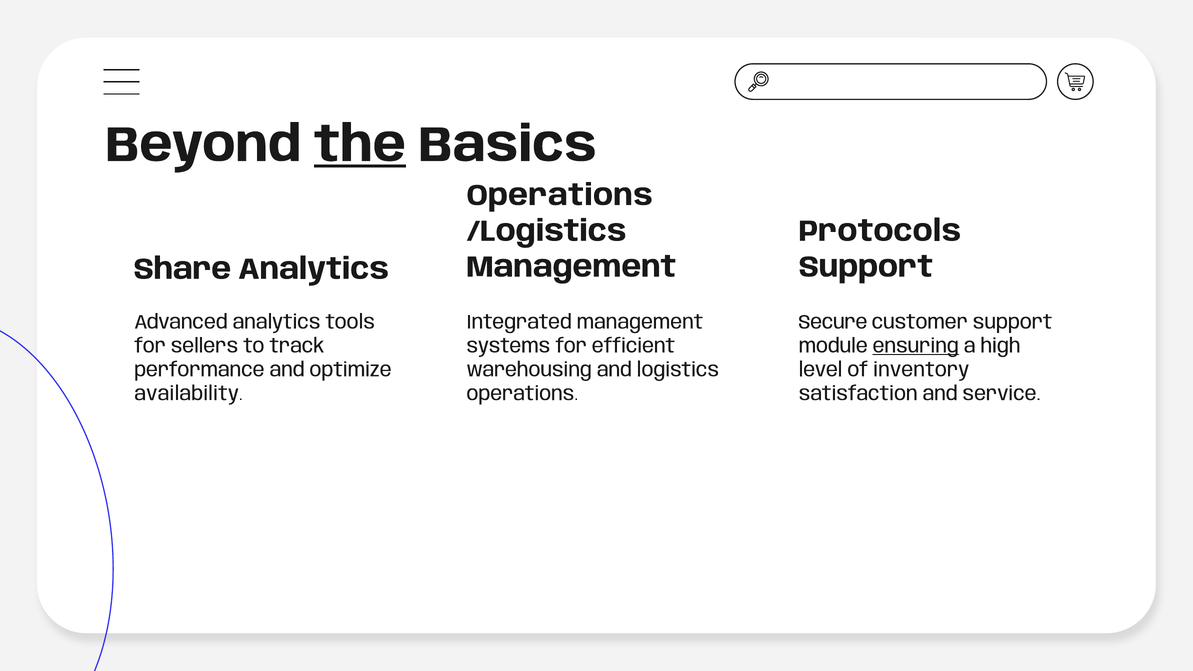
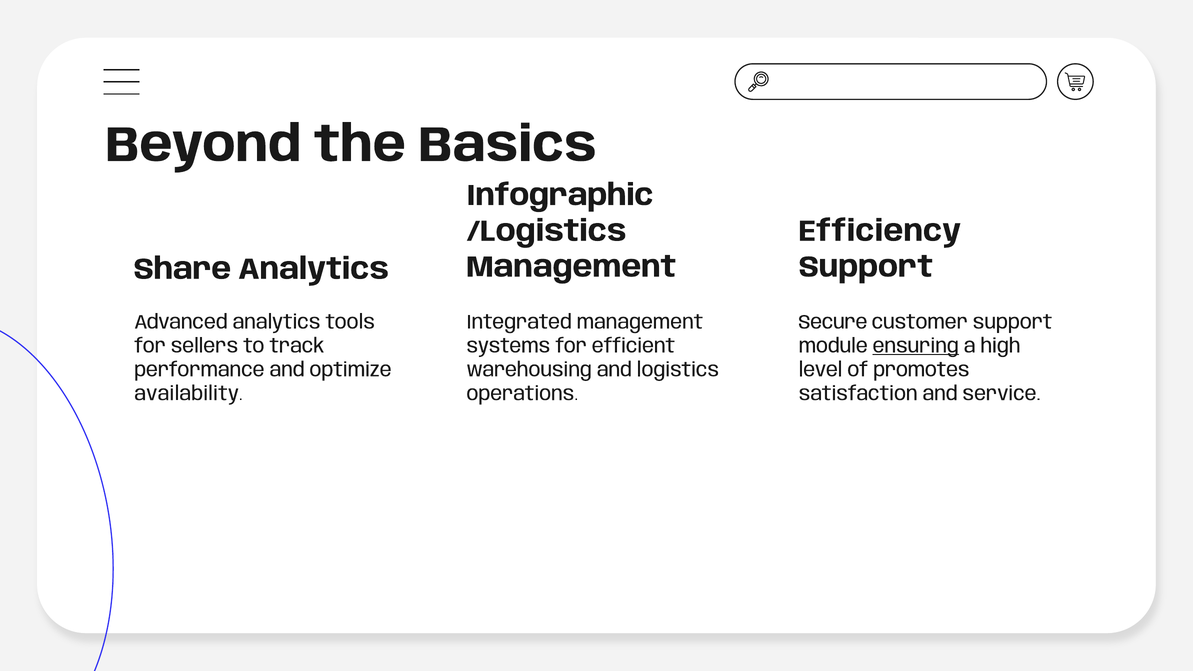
the underline: present -> none
Operations at (560, 195): Operations -> Infographic
Protocols: Protocols -> Efficiency
inventory: inventory -> promotes
